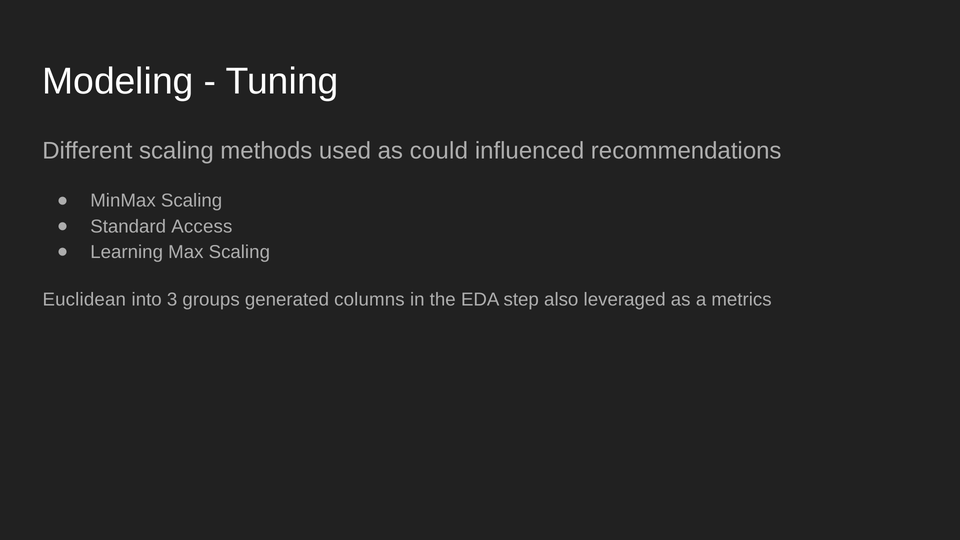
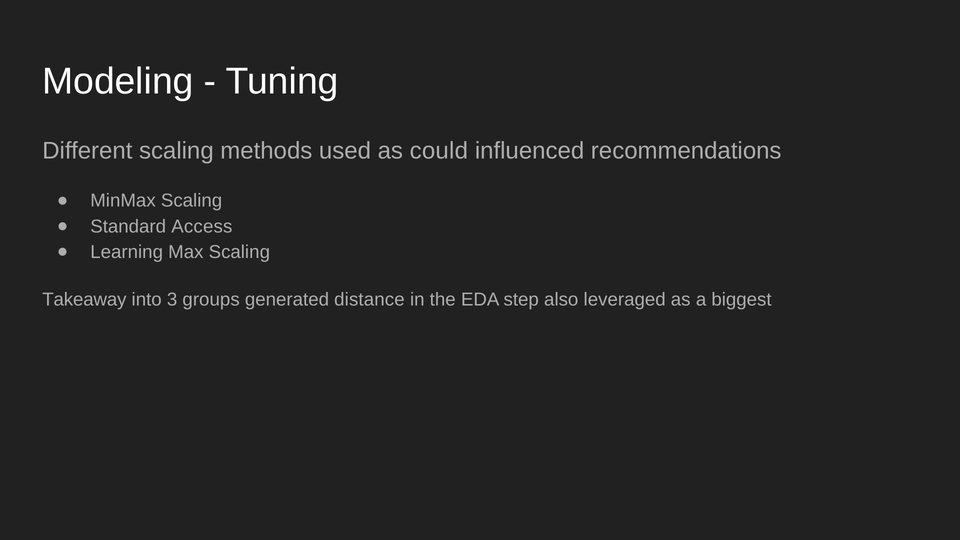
Euclidean: Euclidean -> Takeaway
columns: columns -> distance
metrics: metrics -> biggest
